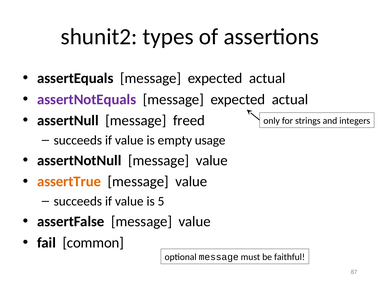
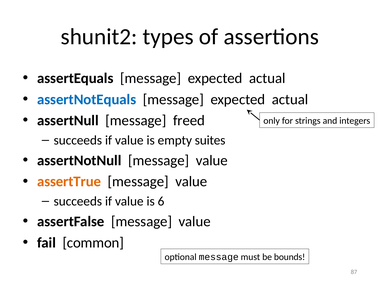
assertNotEquals colour: purple -> blue
usage: usage -> suites
5: 5 -> 6
faithful: faithful -> bounds
